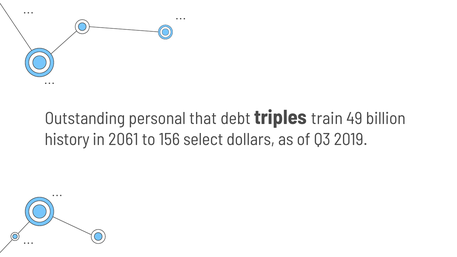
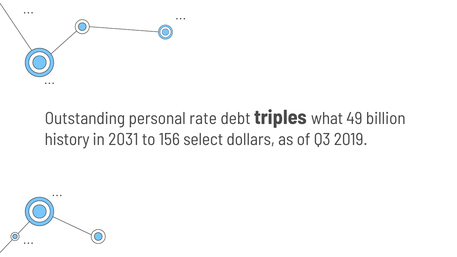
that: that -> rate
train: train -> what
2061: 2061 -> 2031
